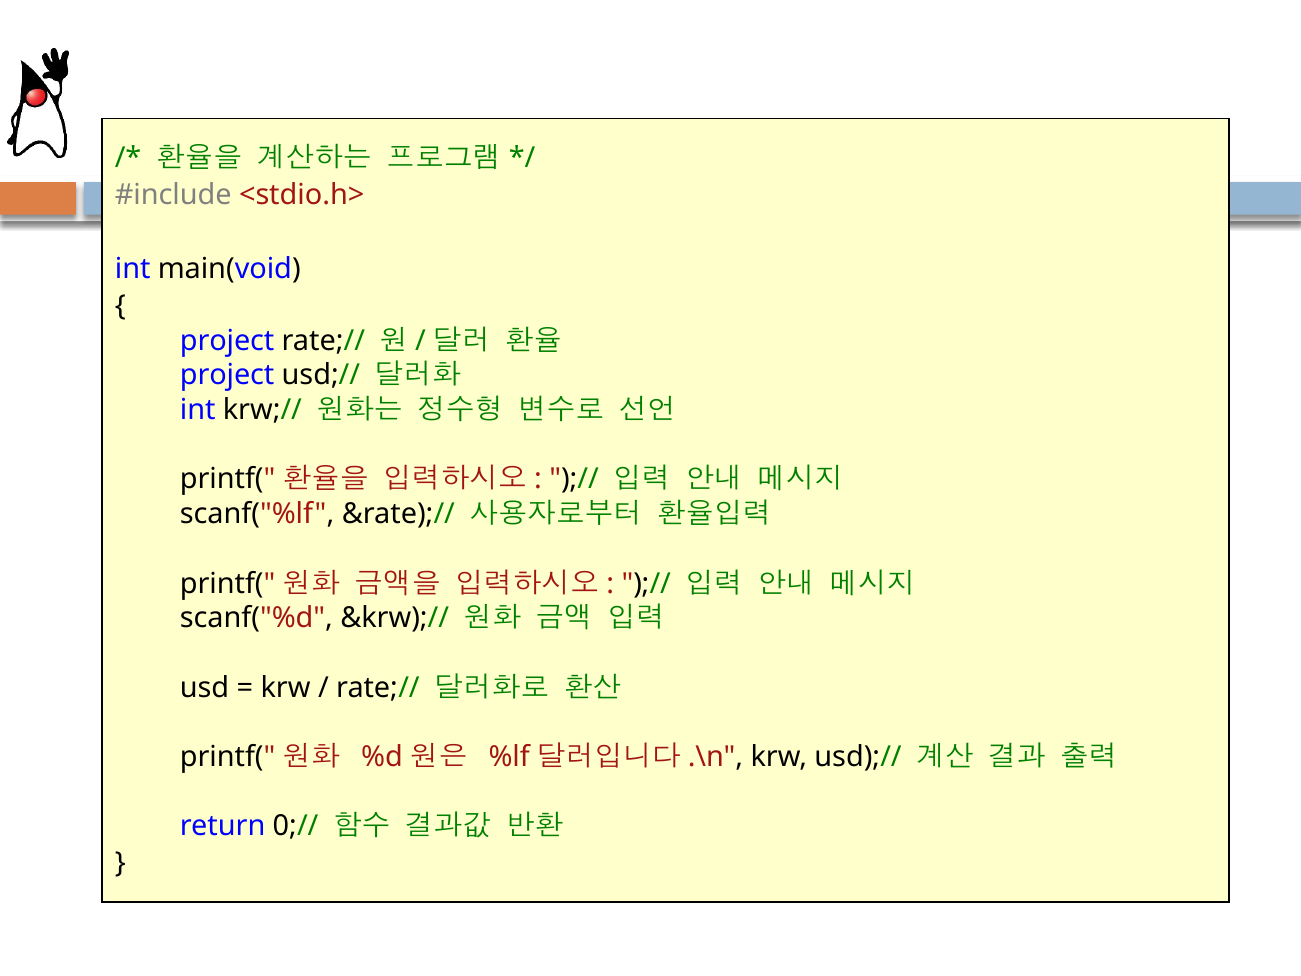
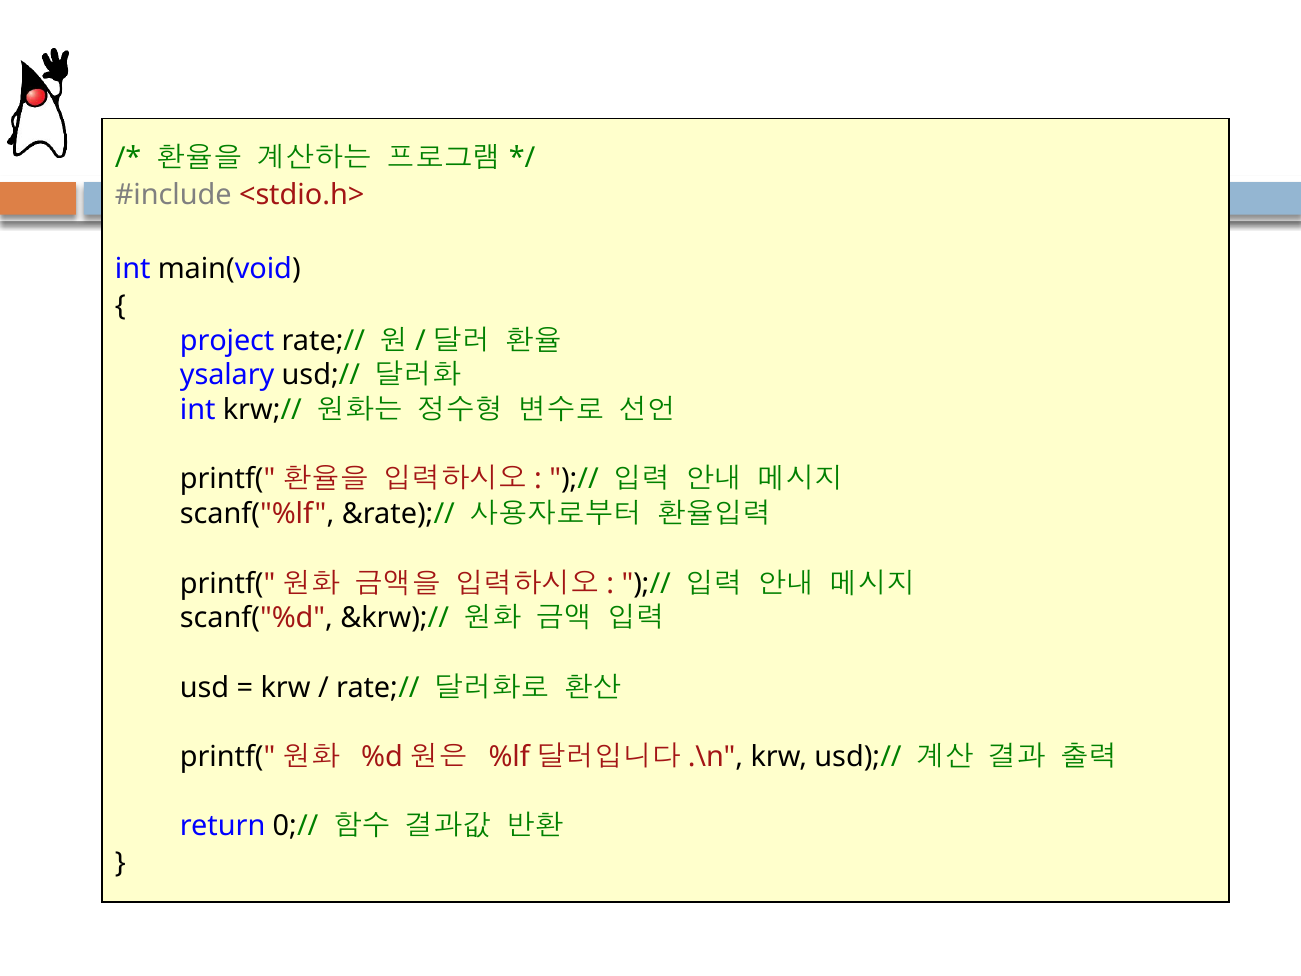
project at (227, 375): project -> ysalary
